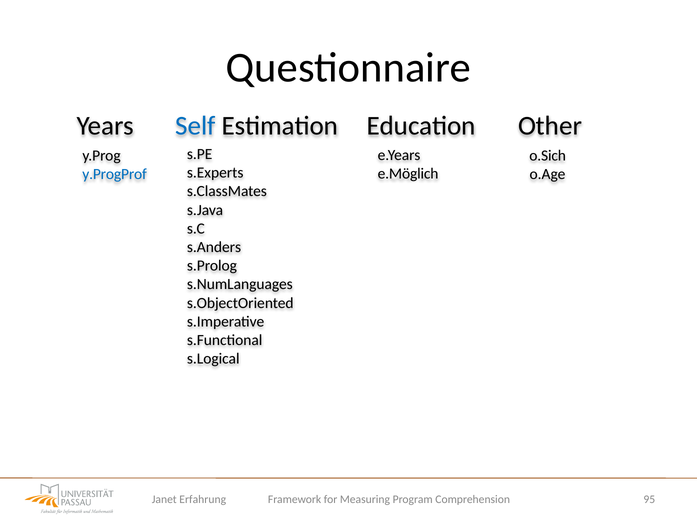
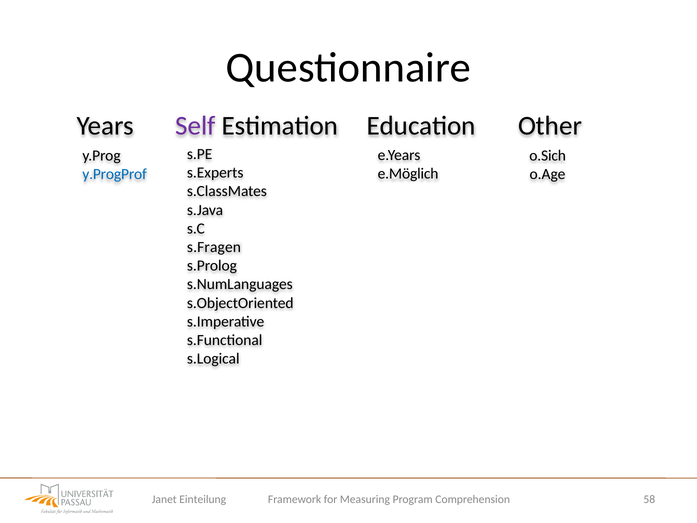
Self colour: blue -> purple
s.Anders: s.Anders -> s.Fragen
Erfahrung: Erfahrung -> Einteilung
95: 95 -> 58
